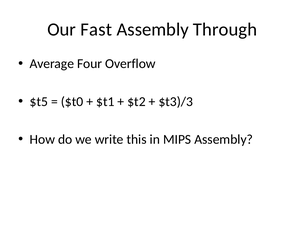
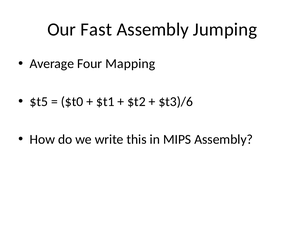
Through: Through -> Jumping
Overflow: Overflow -> Mapping
$t3)/3: $t3)/3 -> $t3)/6
